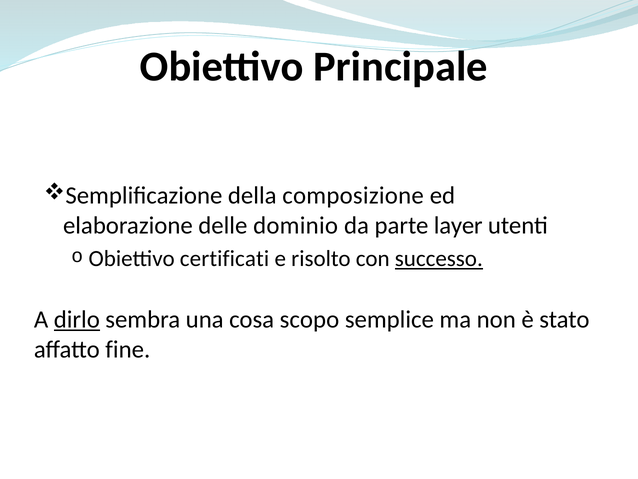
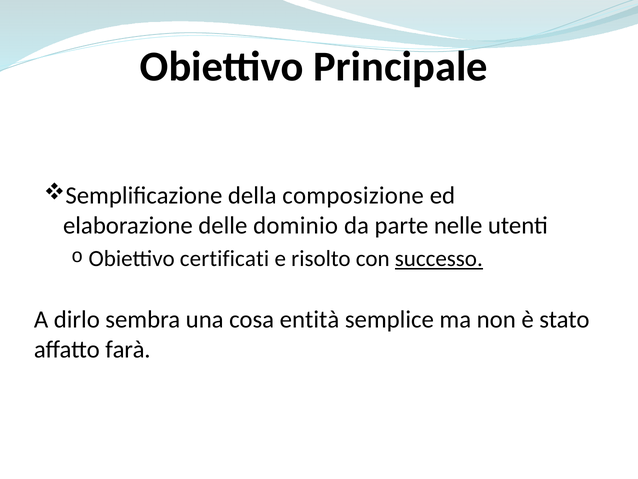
layer: layer -> nelle
dirlo underline: present -> none
scopo: scopo -> entità
fine: fine -> farà
